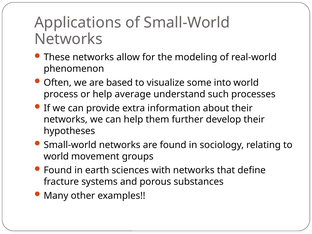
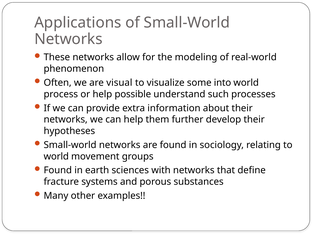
based: based -> visual
average: average -> possible
